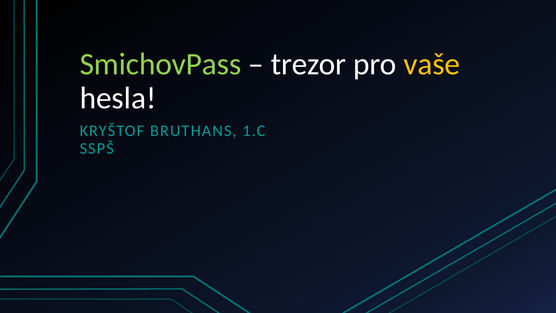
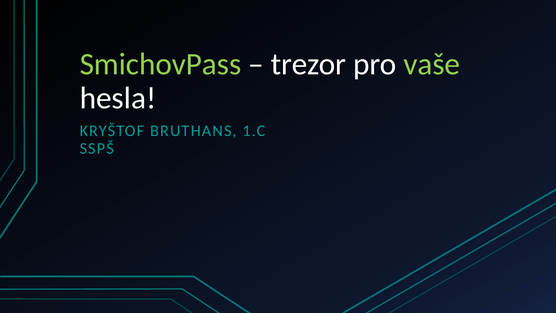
vaše colour: yellow -> light green
